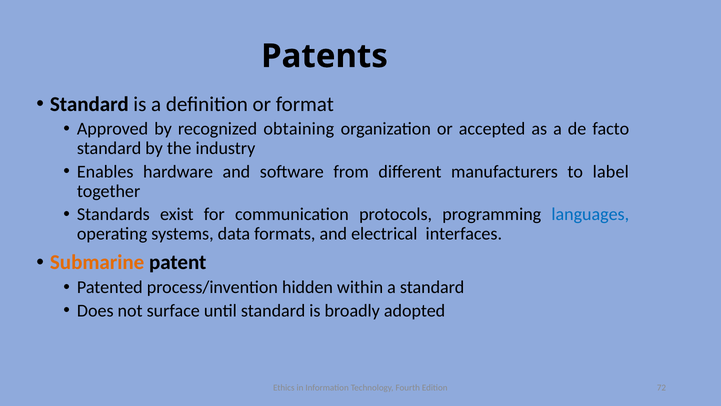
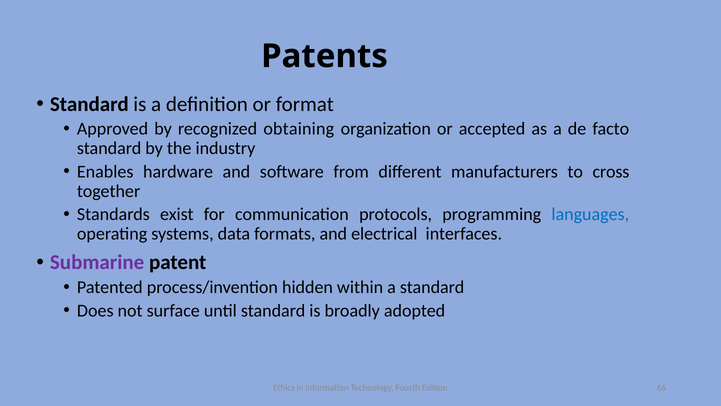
label: label -> cross
Submarine colour: orange -> purple
72: 72 -> 66
